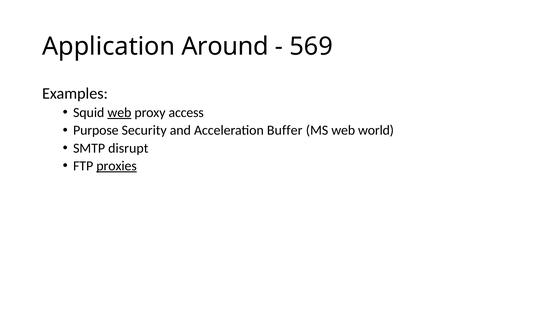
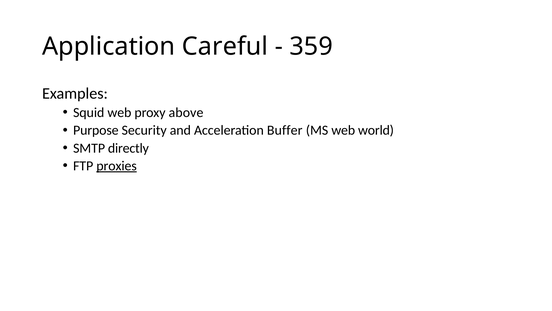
Around: Around -> Careful
569: 569 -> 359
web at (119, 112) underline: present -> none
access: access -> above
disrupt: disrupt -> directly
